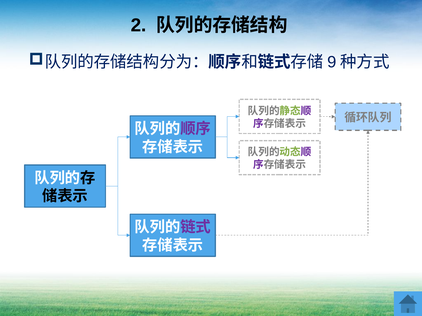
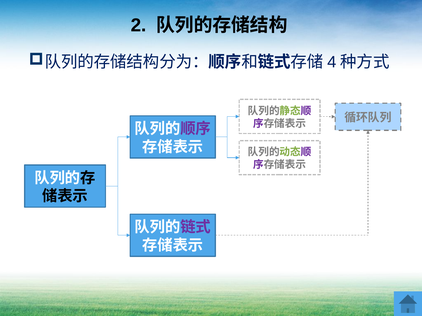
9: 9 -> 4
